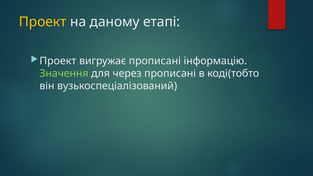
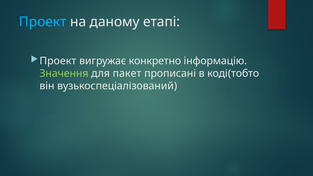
Проект at (43, 22) colour: yellow -> light blue
вигружає прописані: прописані -> конкретно
через: через -> пакет
